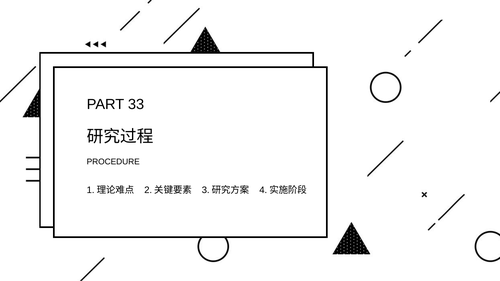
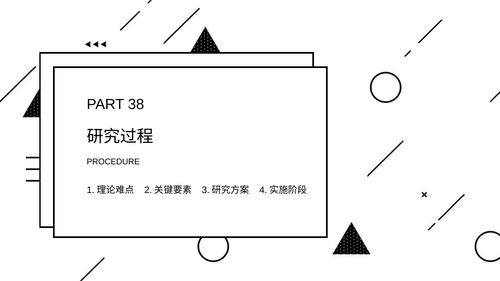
33: 33 -> 38
